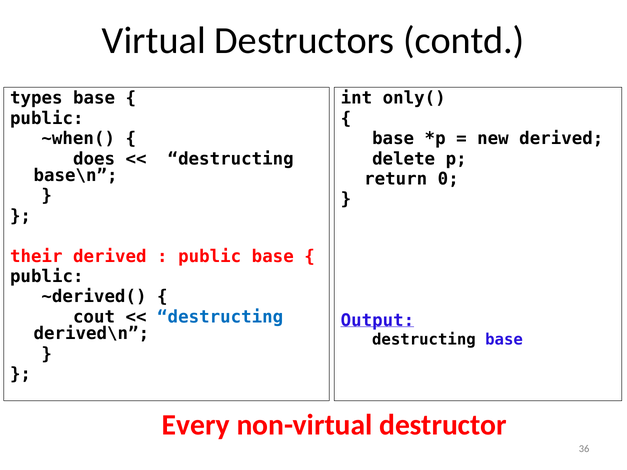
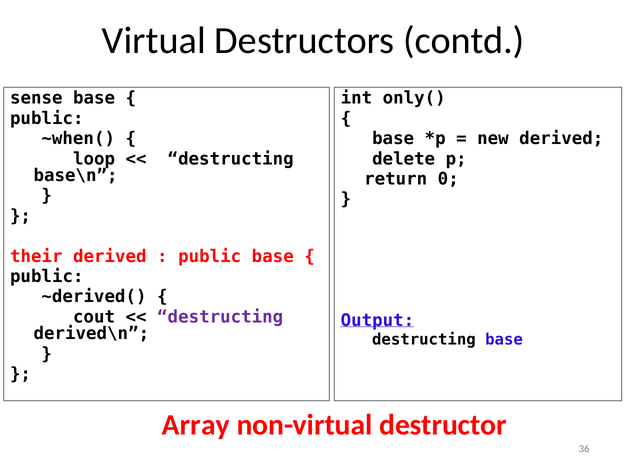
types: types -> sense
does: does -> loop
destructing at (220, 317) colour: blue -> purple
Every: Every -> Array
